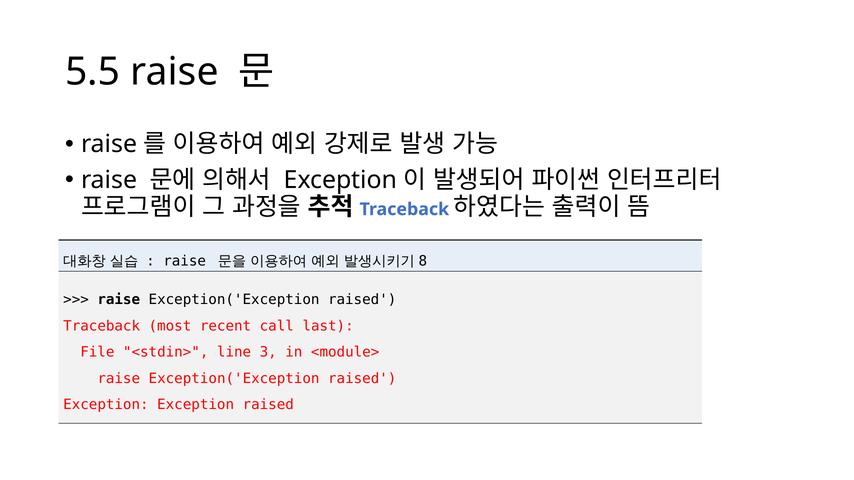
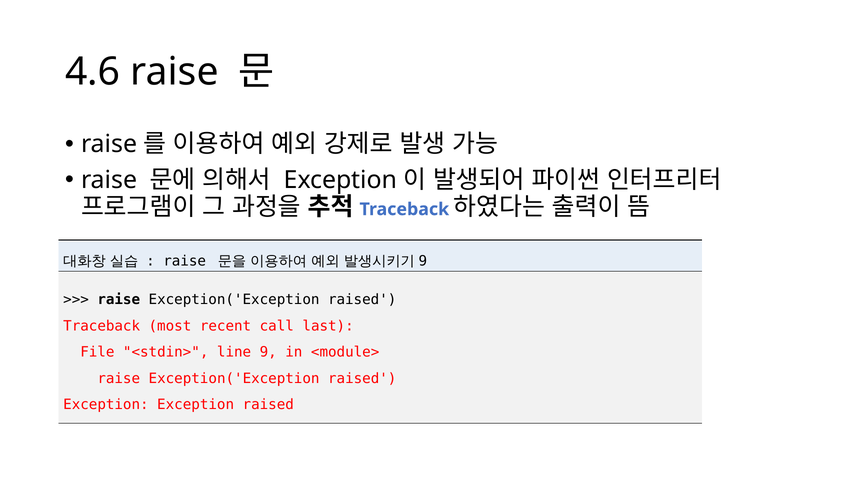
5.5: 5.5 -> 4.6
8 at (423, 261): 8 -> 9
line 3: 3 -> 9
